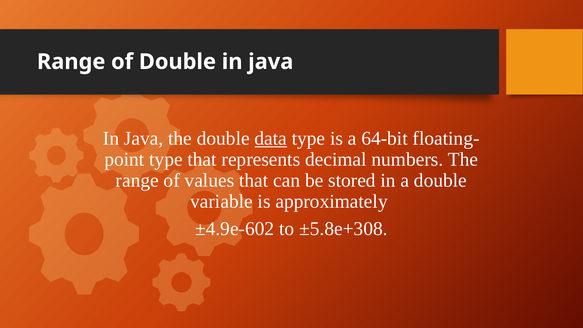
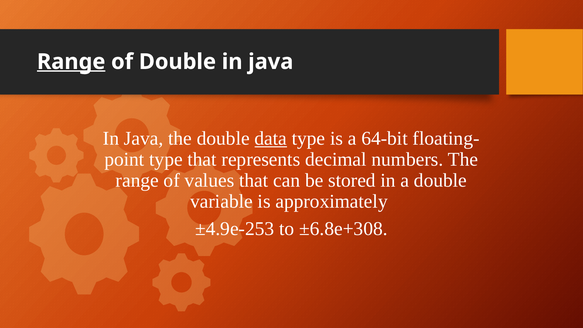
Range at (71, 62) underline: none -> present
±4.9e-602: ±4.9e-602 -> ±4.9e-253
±5.8e+308: ±5.8e+308 -> ±6.8e+308
